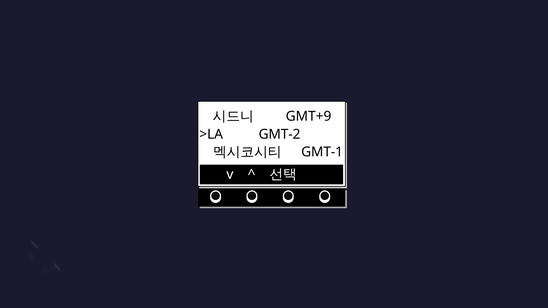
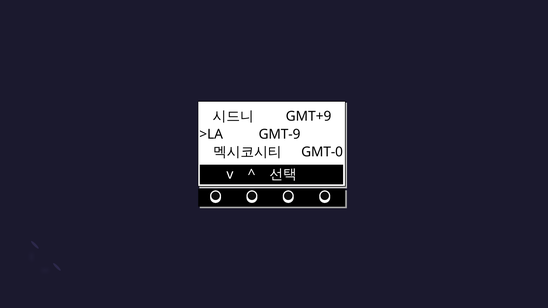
GMT-2: GMT-2 -> GMT-9
GMT-1: GMT-1 -> GMT-0
